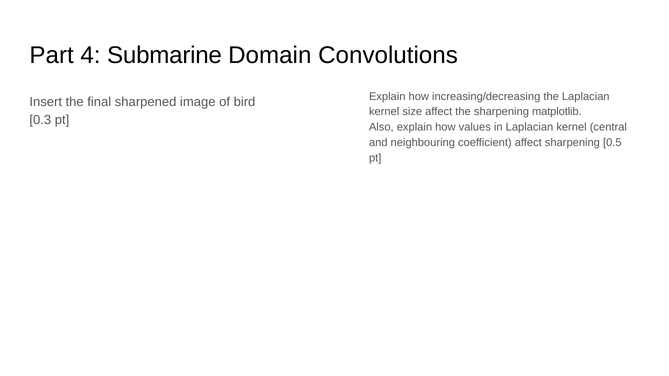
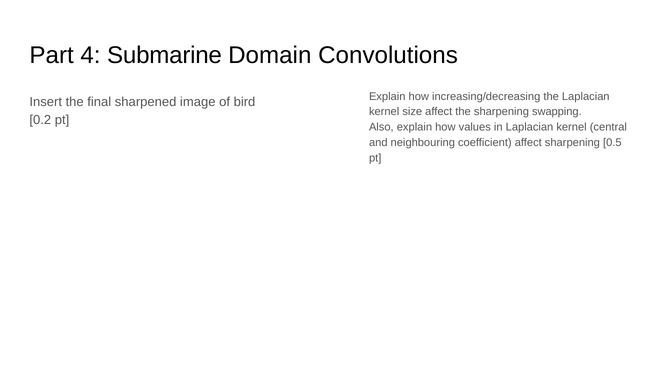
matplotlib: matplotlib -> swapping
0.3: 0.3 -> 0.2
